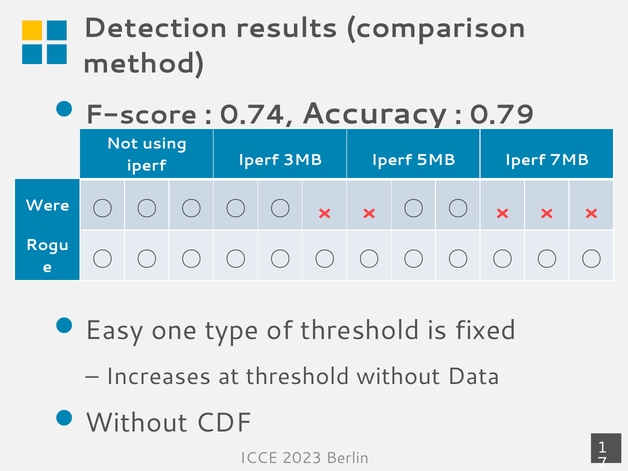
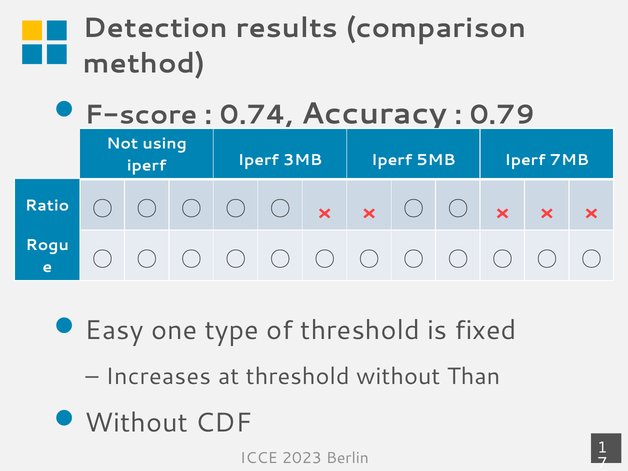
Were: Were -> Ratio
Data: Data -> Than
